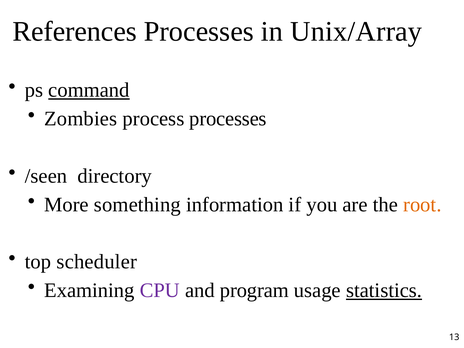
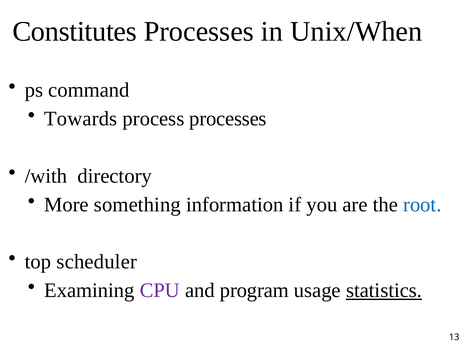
References: References -> Constitutes
Unix/Array: Unix/Array -> Unix/When
command underline: present -> none
Zombies: Zombies -> Towards
/seen: /seen -> /with
root colour: orange -> blue
